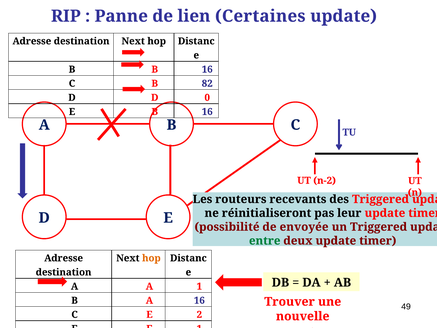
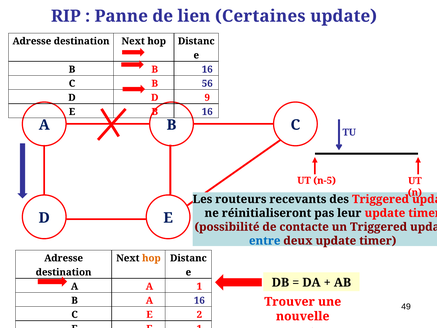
82: 82 -> 56
0: 0 -> 9
n-2: n-2 -> n-5
envoyée: envoyée -> contacte
entre colour: green -> blue
